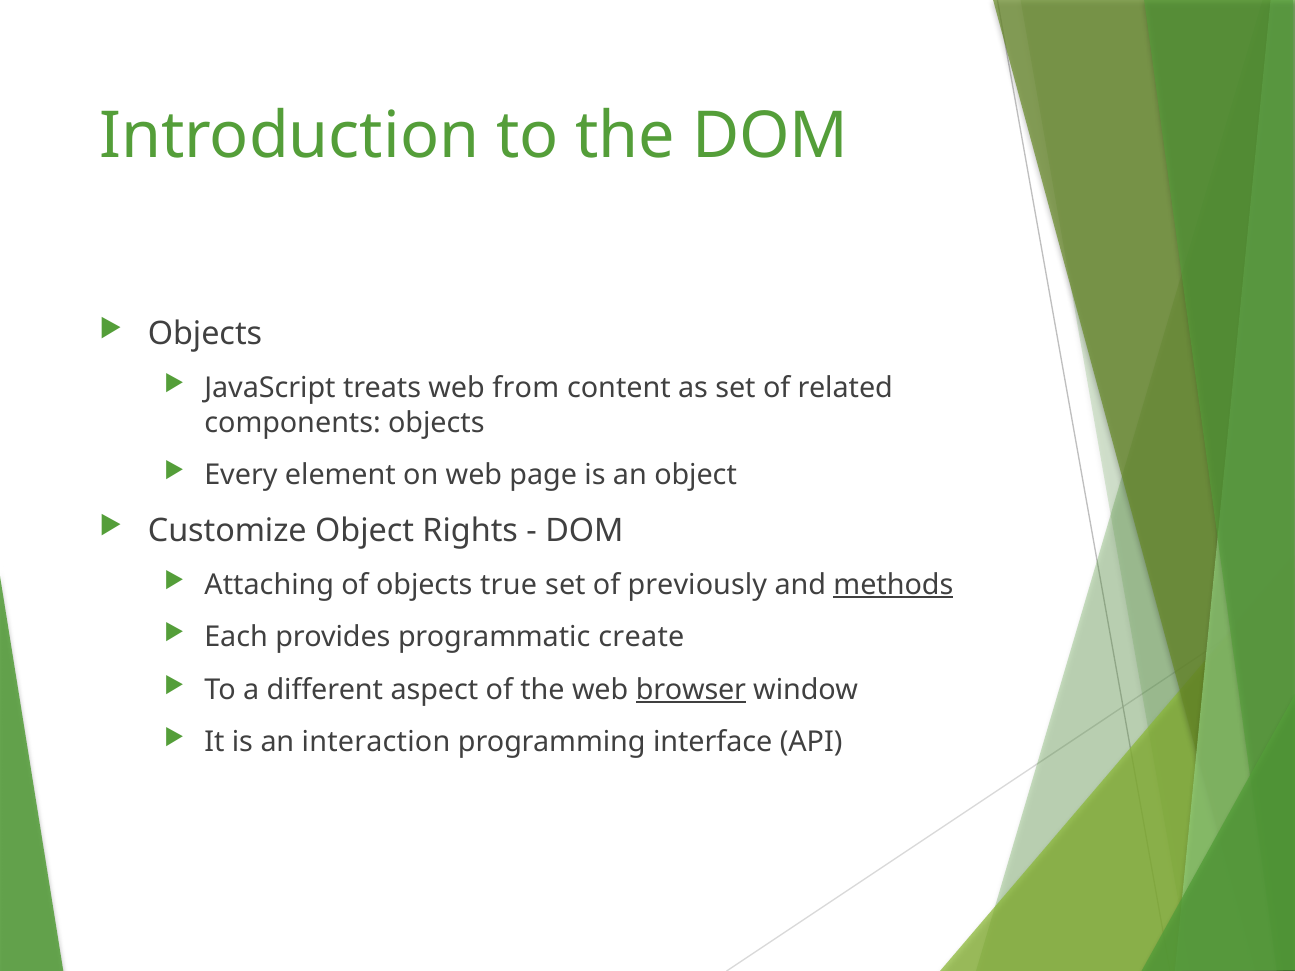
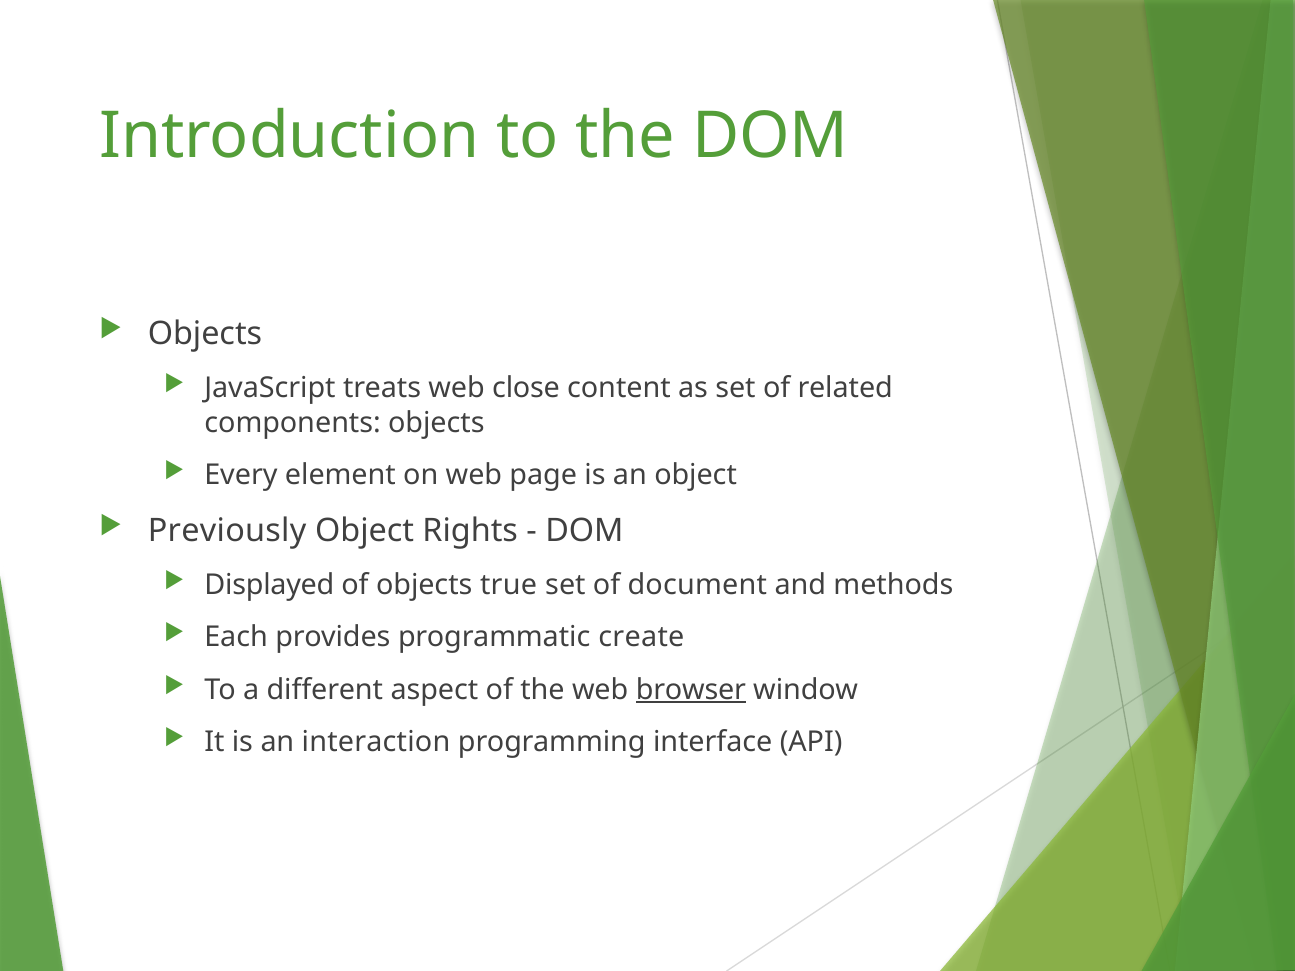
from: from -> close
Customize: Customize -> Previously
Attaching: Attaching -> Displayed
previously: previously -> document
methods underline: present -> none
